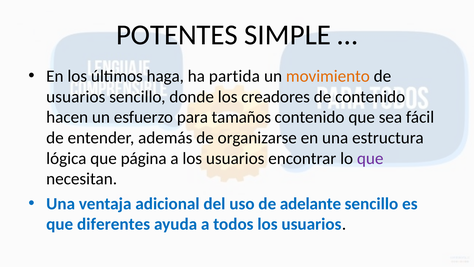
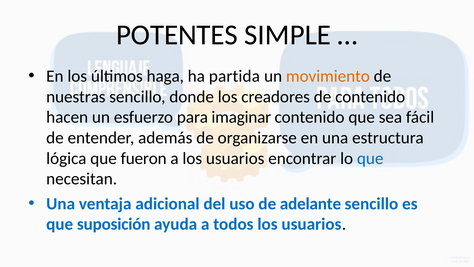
usuarios at (76, 97): usuarios -> nuestras
tamaños: tamaños -> imaginar
página: página -> fueron
que at (370, 158) colour: purple -> blue
diferentes: diferentes -> suposición
